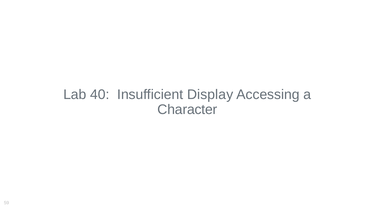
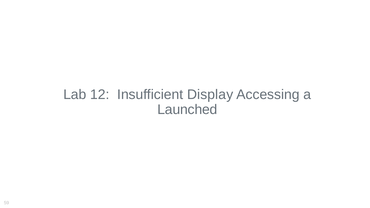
40: 40 -> 12
Character: Character -> Launched
